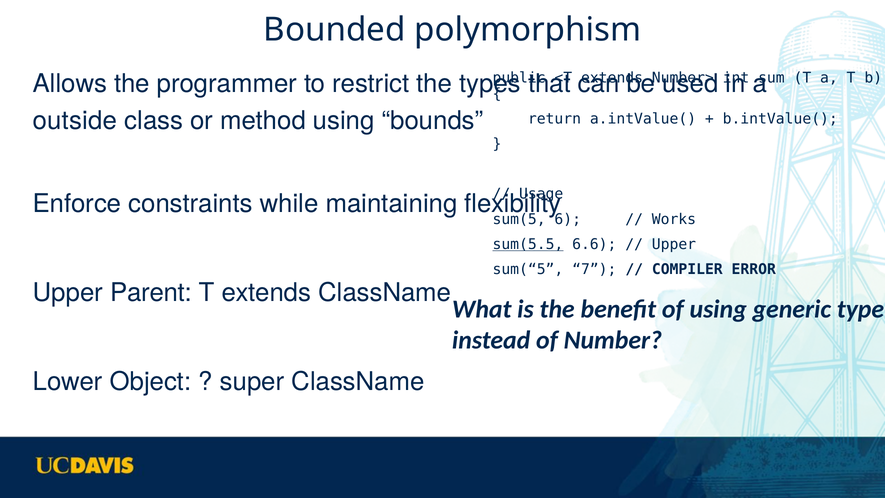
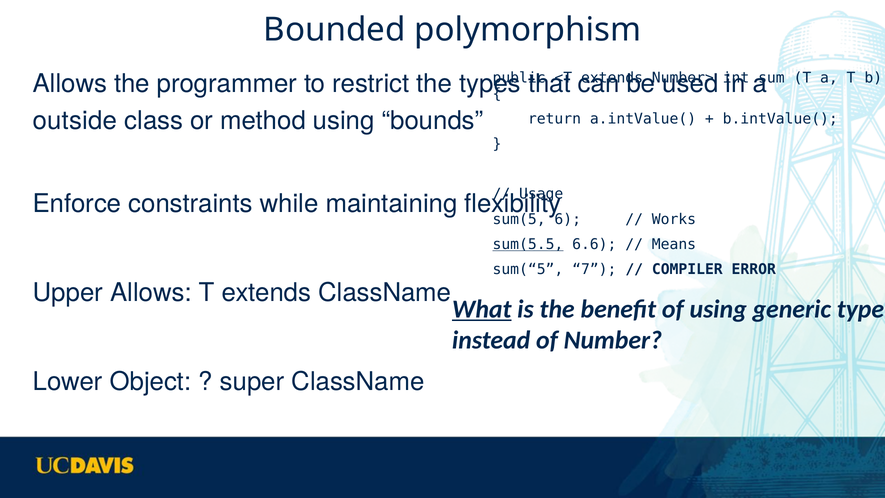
Upper at (674, 244): Upper -> Means
Upper Parent: Parent -> Allows
What underline: none -> present
